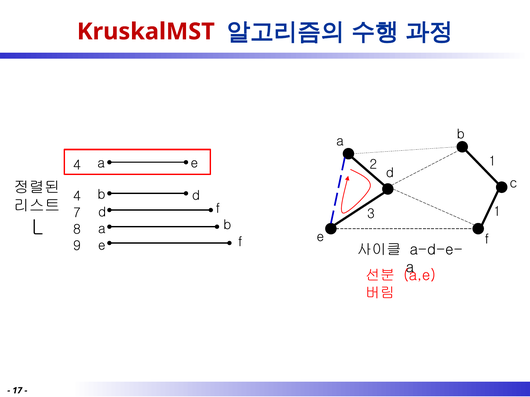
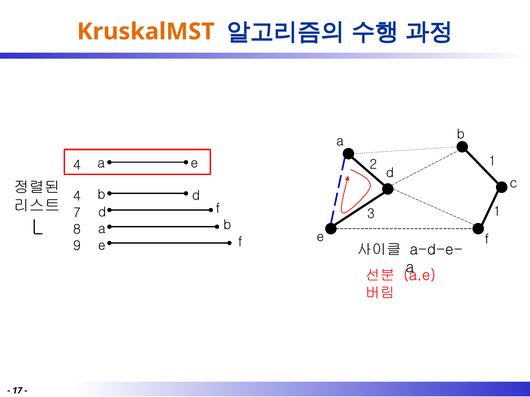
KruskalMST colour: red -> orange
